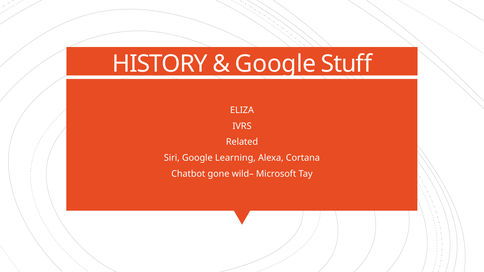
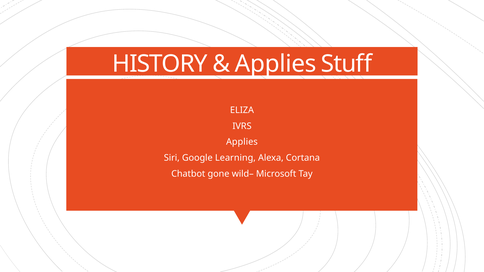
Google at (276, 64): Google -> Applies
Related at (242, 142): Related -> Applies
